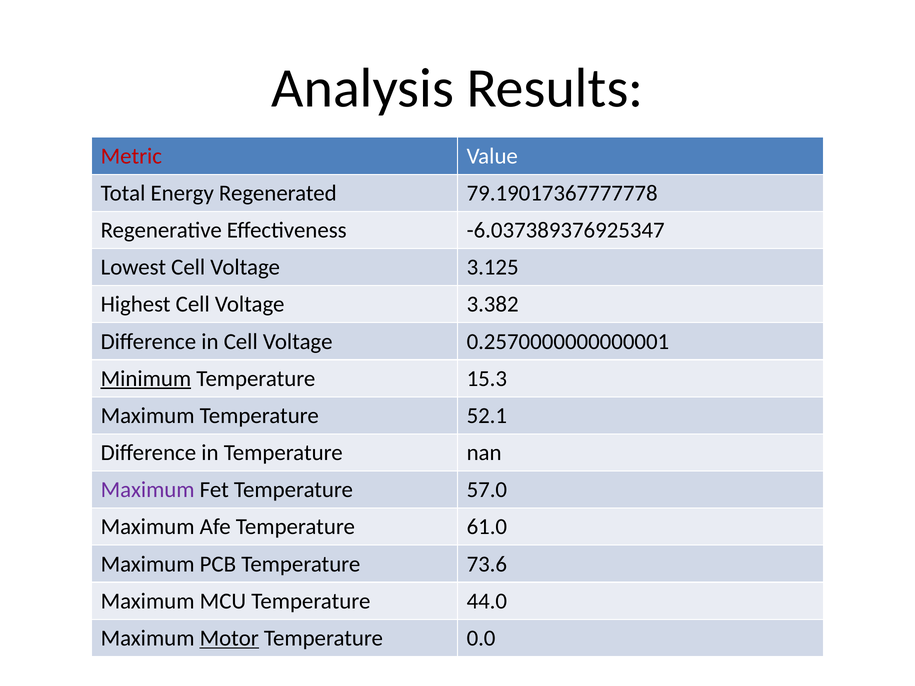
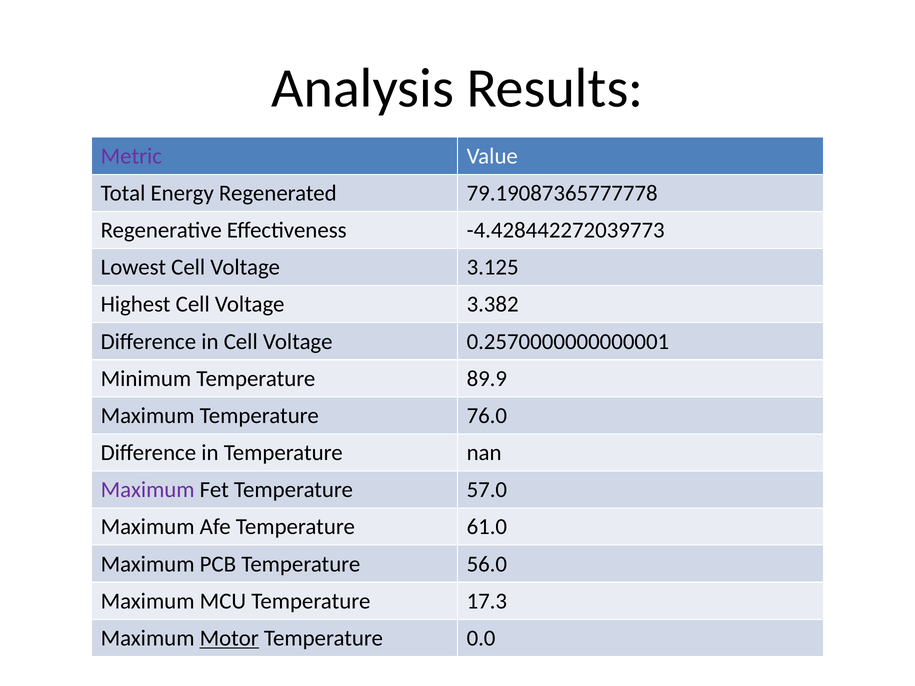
Metric colour: red -> purple
79.19017367777778: 79.19017367777778 -> 79.19087365777778
-6.037389376925347: -6.037389376925347 -> -4.428442272039773
Minimum underline: present -> none
15.3: 15.3 -> 89.9
52.1: 52.1 -> 76.0
73.6: 73.6 -> 56.0
44.0: 44.0 -> 17.3
